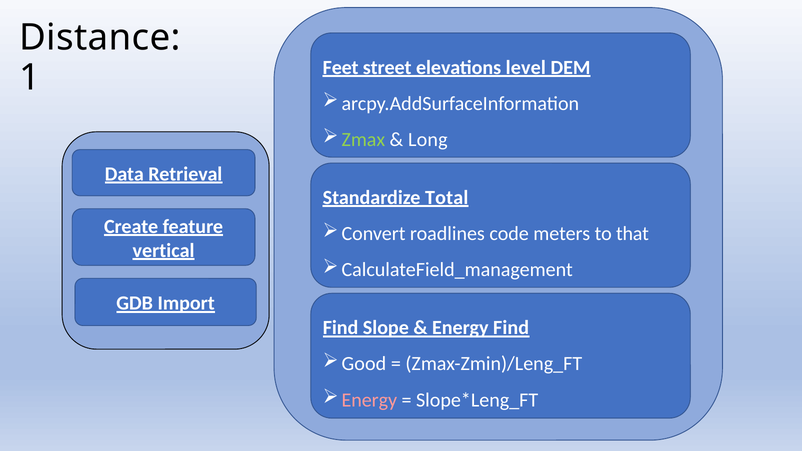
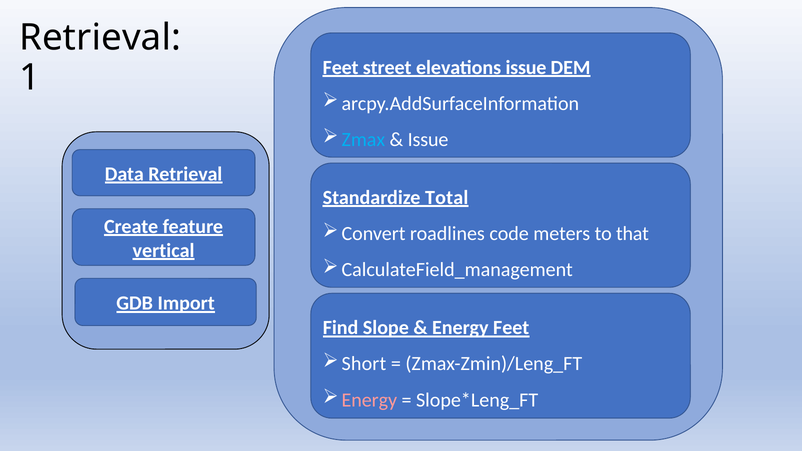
Distance at (100, 38): Distance -> Retrieval
elevations level: level -> issue
Zmax colour: light green -> light blue
Long at (428, 140): Long -> Issue
Energy Find: Find -> Feet
Good: Good -> Short
